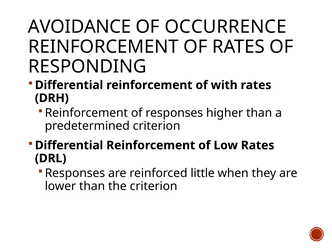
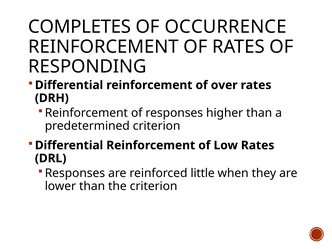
AVOIDANCE: AVOIDANCE -> COMPLETES
with: with -> over
